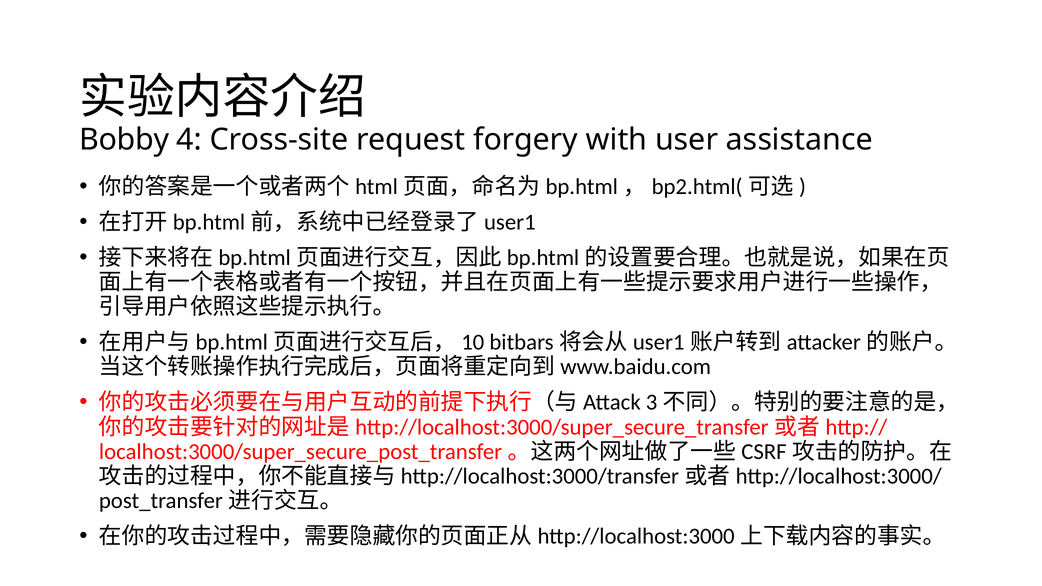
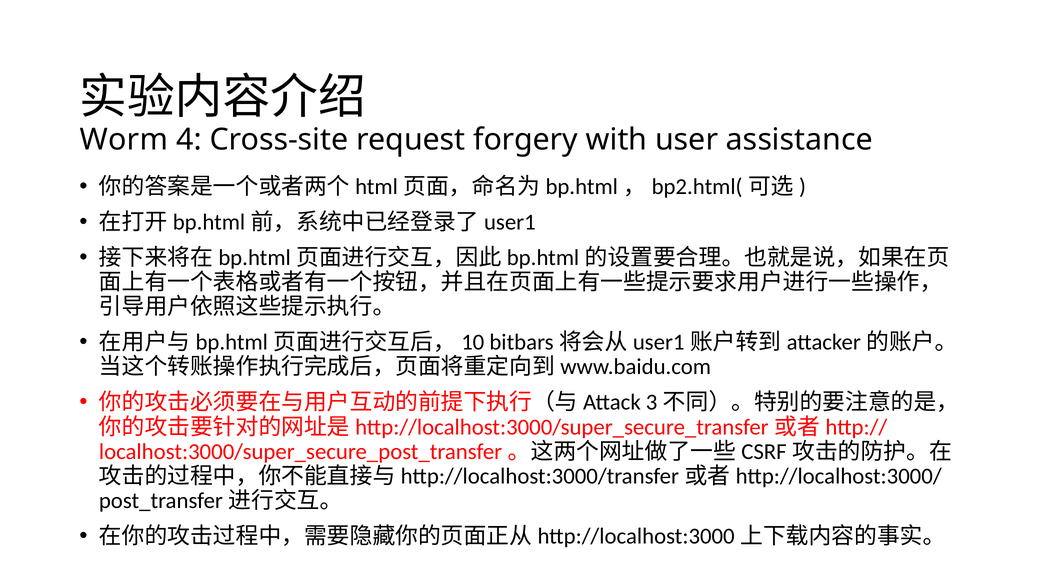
Bobby: Bobby -> Worm
